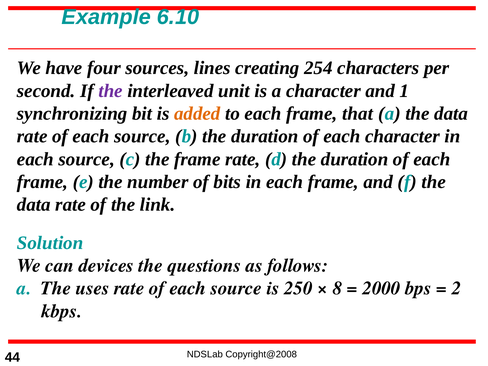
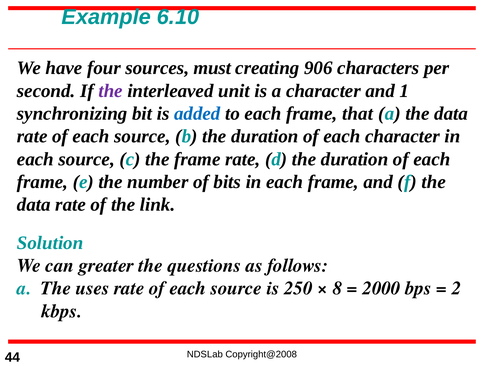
lines: lines -> must
254: 254 -> 906
added colour: orange -> blue
devices: devices -> greater
